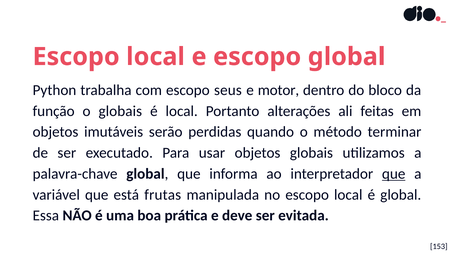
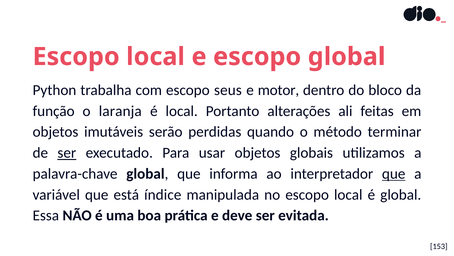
o globais: globais -> laranja
ser at (67, 152) underline: none -> present
frutas: frutas -> índice
